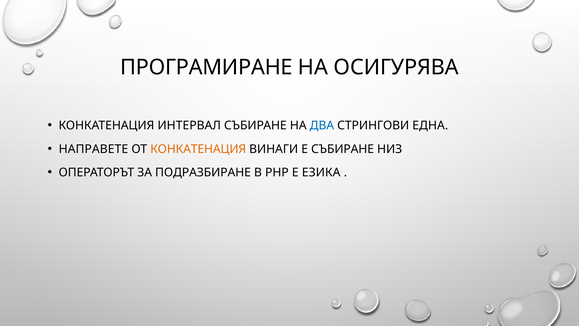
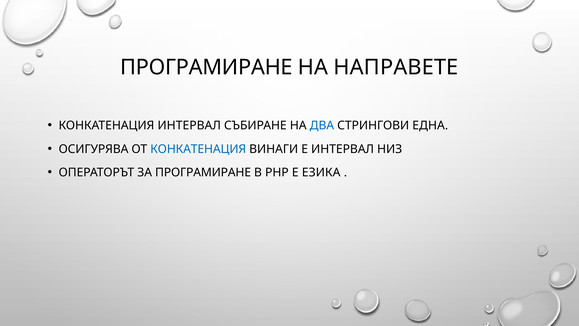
ОСИГУРЯВА: ОСИГУРЯВА -> НАПРАВЕТЕ
НАПРАВЕТЕ: НАПРАВЕТЕ -> ОСИГУРЯВА
КОНКАТЕНАЦИЯ at (198, 149) colour: orange -> blue
Е СЪБИРАНЕ: СЪБИРАНЕ -> ИНТЕРВАЛ
ЗА ПОДРАЗБИРАНЕ: ПОДРАЗБИРАНЕ -> ПРОГРАМИРАНЕ
